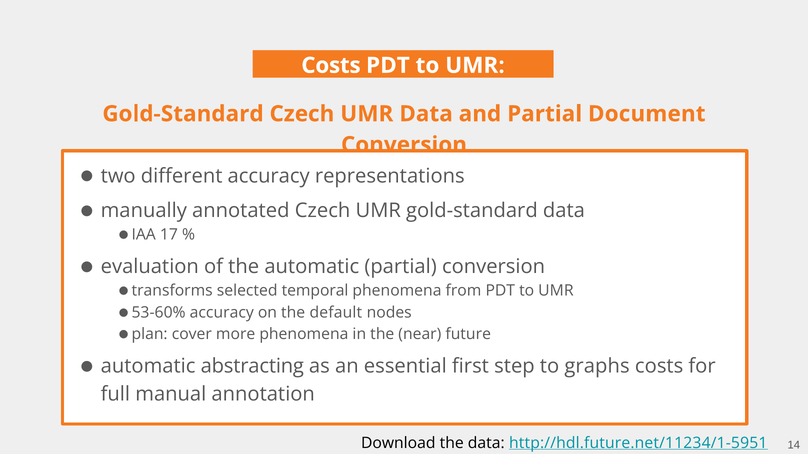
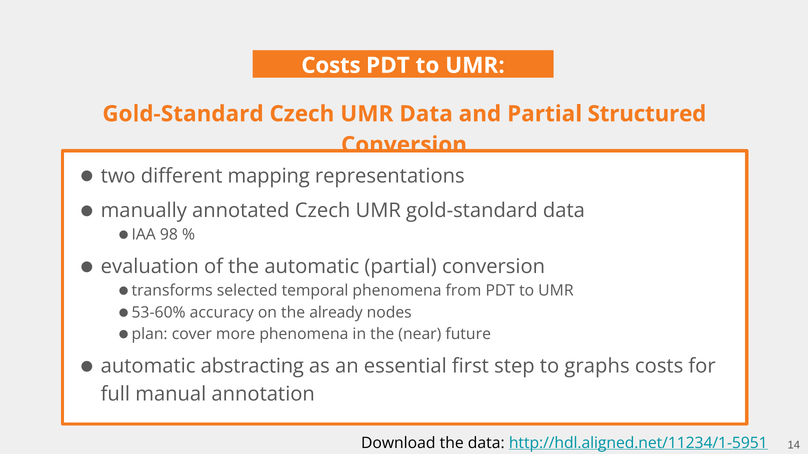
Document: Document -> Structured
different accuracy: accuracy -> mapping
17: 17 -> 98
default: default -> already
http://hdl.future.net/11234/1-5951: http://hdl.future.net/11234/1-5951 -> http://hdl.aligned.net/11234/1-5951
